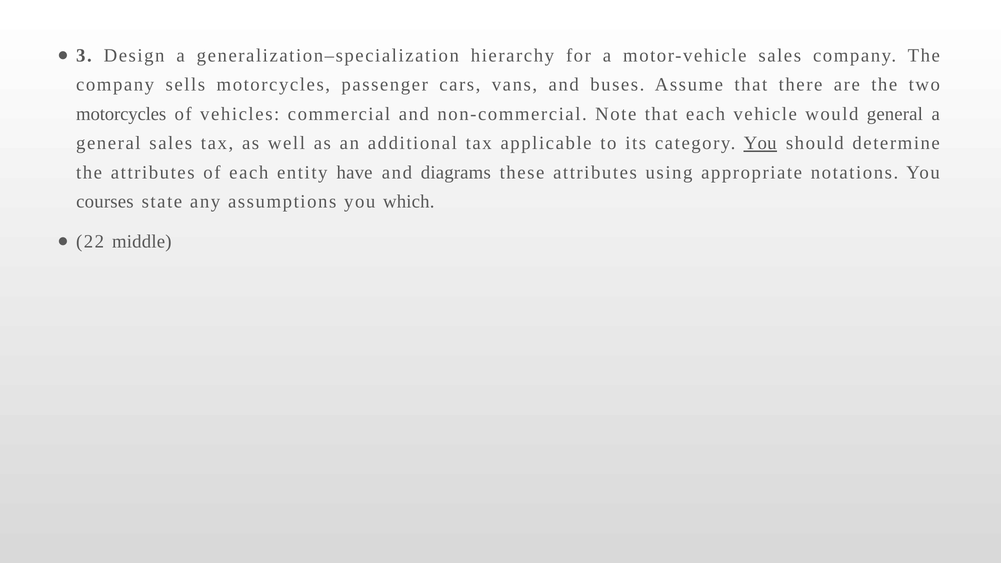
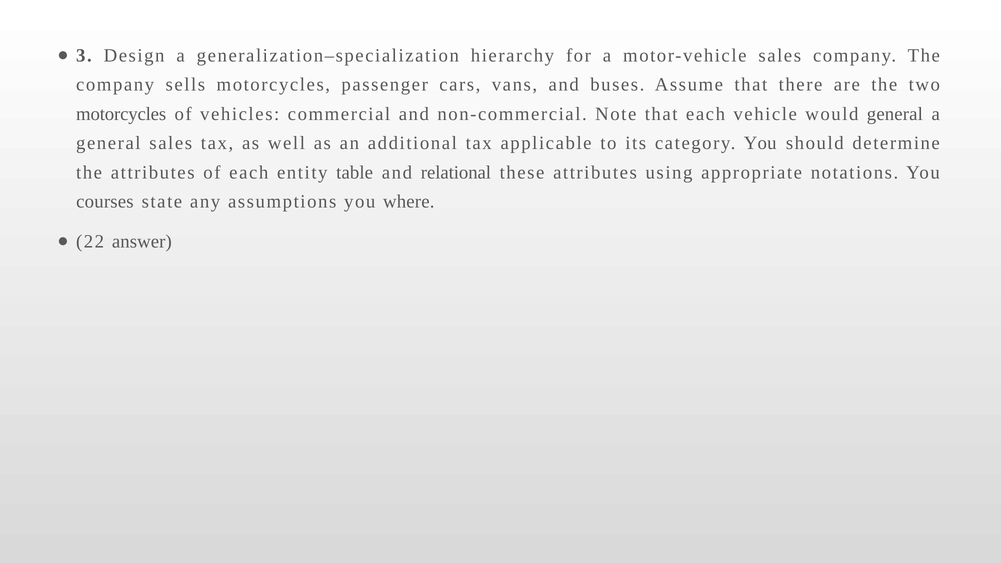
You at (760, 143) underline: present -> none
have: have -> table
diagrams: diagrams -> relational
which: which -> where
middle: middle -> answer
